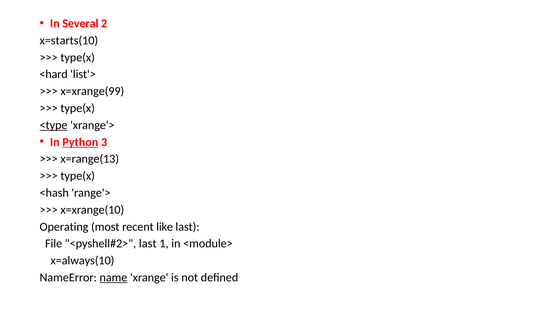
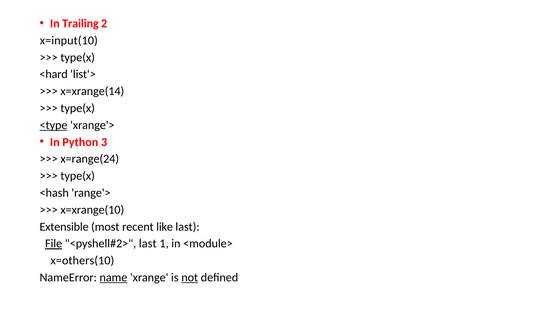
Several: Several -> Trailing
x=starts(10: x=starts(10 -> x=input(10
x=xrange(99: x=xrange(99 -> x=xrange(14
Python underline: present -> none
x=range(13: x=range(13 -> x=range(24
Operating: Operating -> Extensible
File underline: none -> present
x=always(10: x=always(10 -> x=others(10
not underline: none -> present
